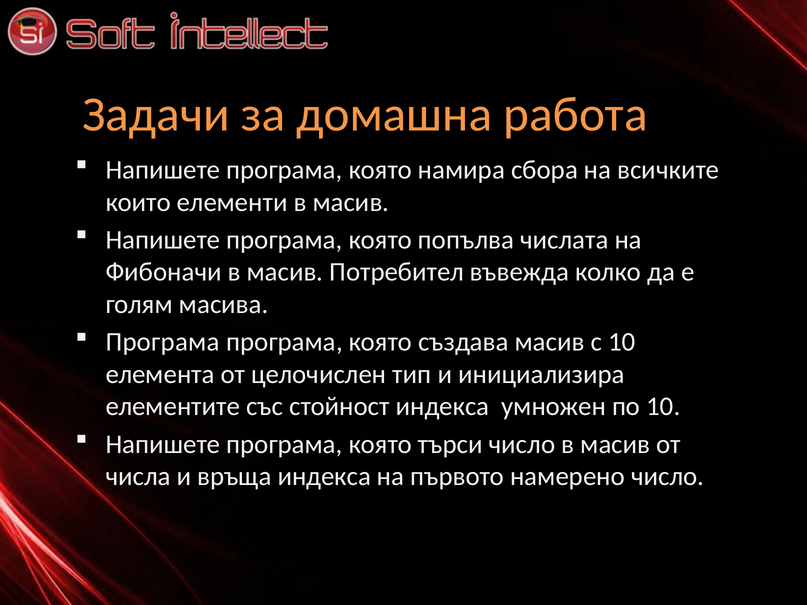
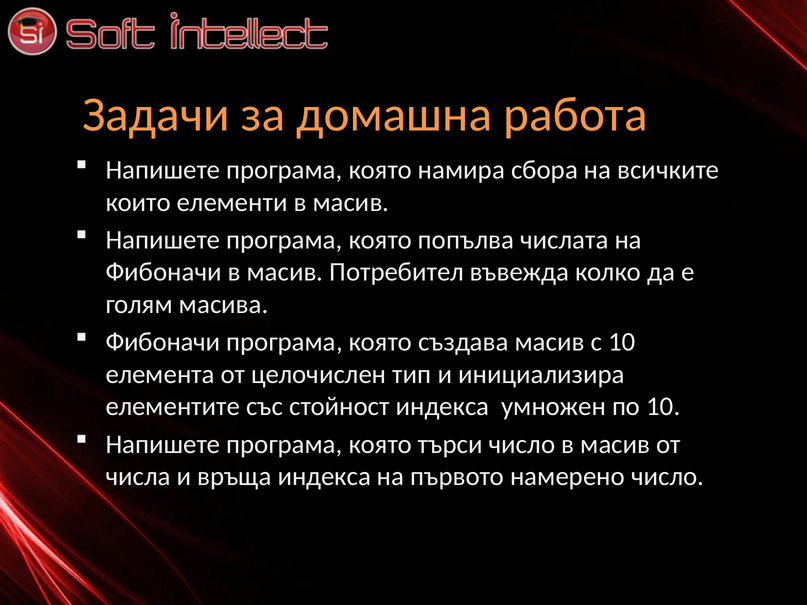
Програма at (163, 342): Програма -> Фибоначи
